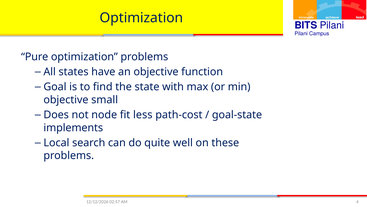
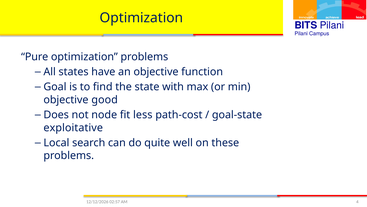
small: small -> good
implements: implements -> exploitative
